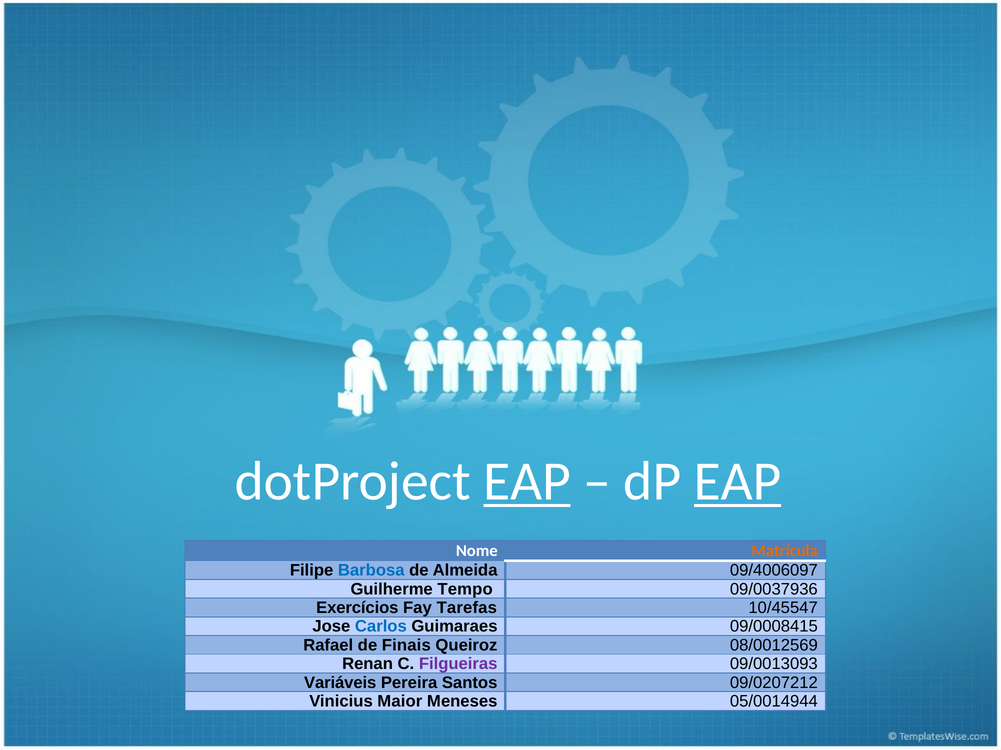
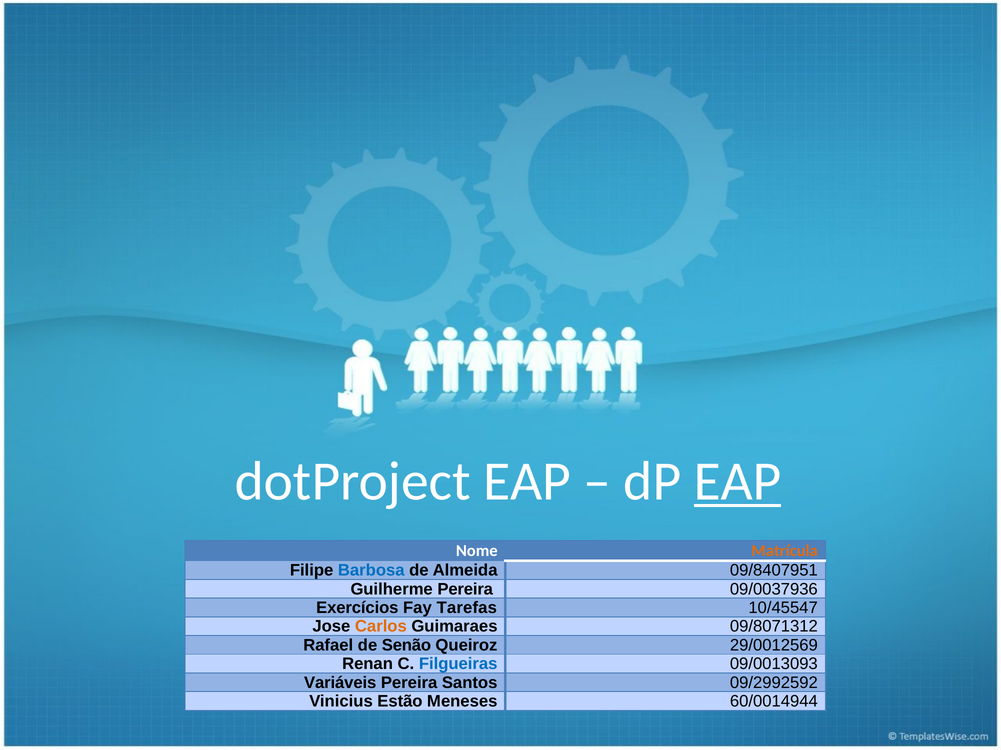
EAP at (527, 482) underline: present -> none
09/4006097: 09/4006097 -> 09/8407951
Guilherme Tempo: Tempo -> Pereira
Carlos colour: blue -> orange
09/0008415: 09/0008415 -> 09/8071312
Finais: Finais -> Senão
08/0012569: 08/0012569 -> 29/0012569
Filgueiras colour: purple -> blue
09/0207212: 09/0207212 -> 09/2992592
Maior: Maior -> Estão
05/0014944: 05/0014944 -> 60/0014944
